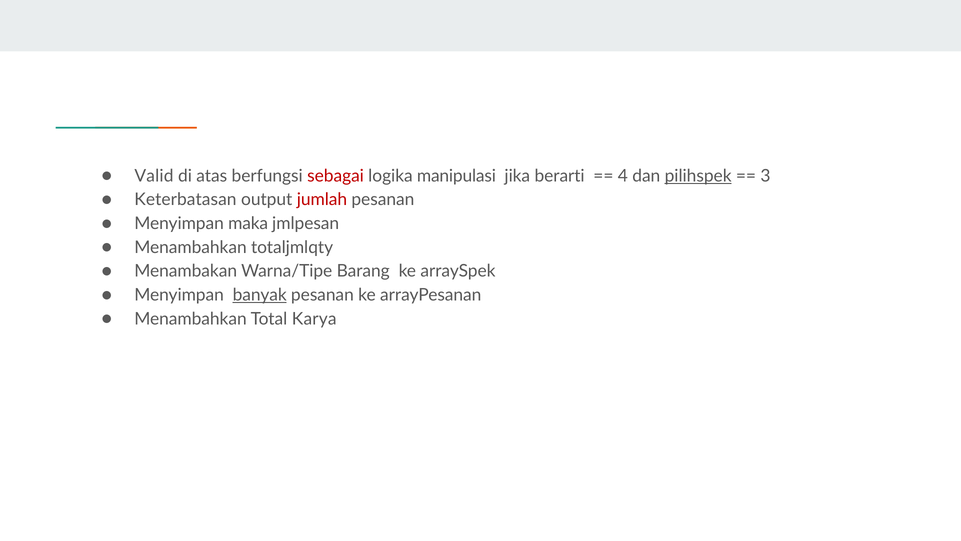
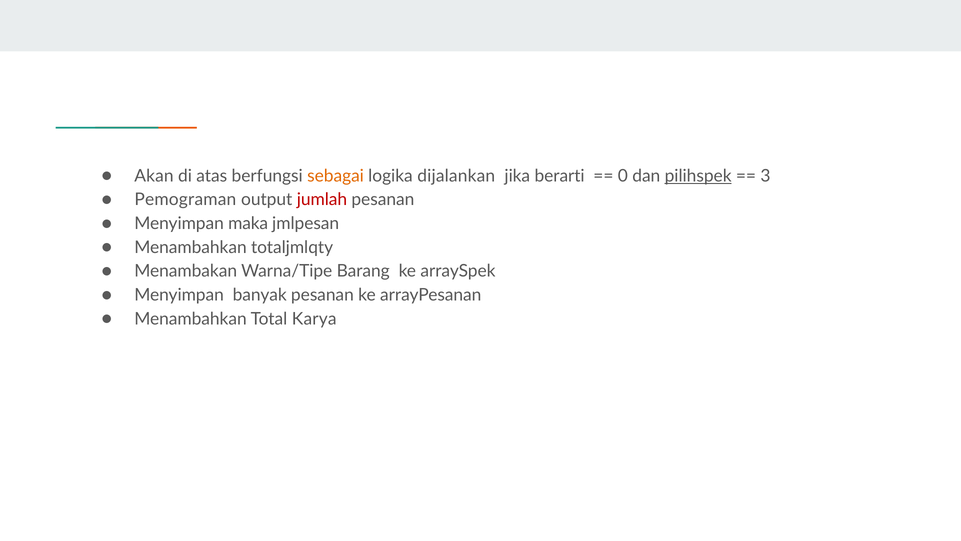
Valid: Valid -> Akan
sebagai colour: red -> orange
manipulasi: manipulasi -> dijalankan
4: 4 -> 0
Keterbatasan: Keterbatasan -> Pemograman
banyak underline: present -> none
